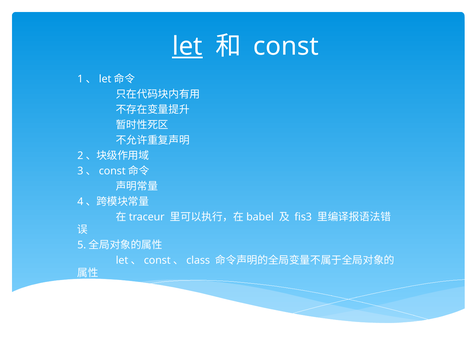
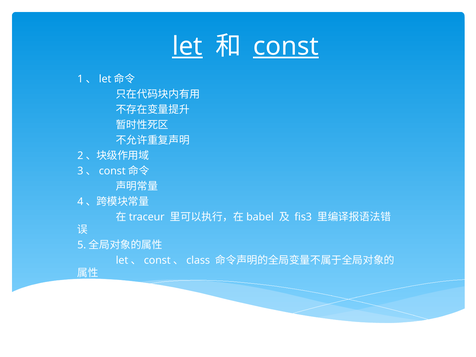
const underline: none -> present
